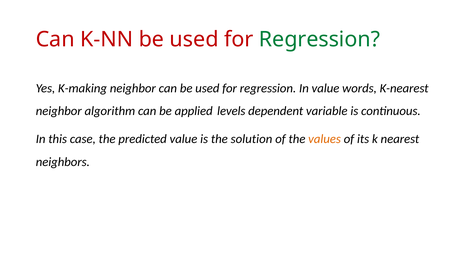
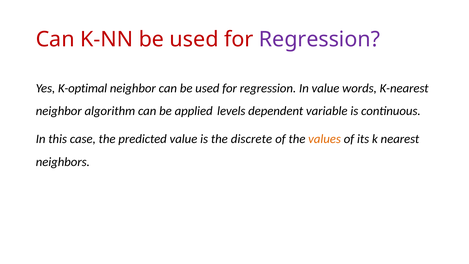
Regression at (319, 39) colour: green -> purple
K-making: K-making -> K-optimal
solution: solution -> discrete
